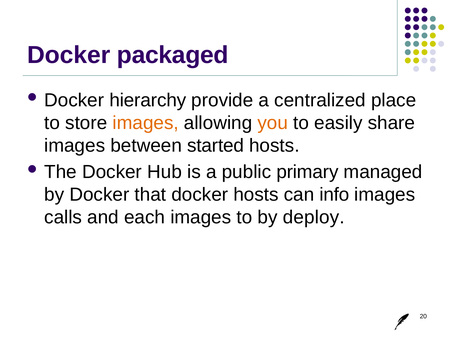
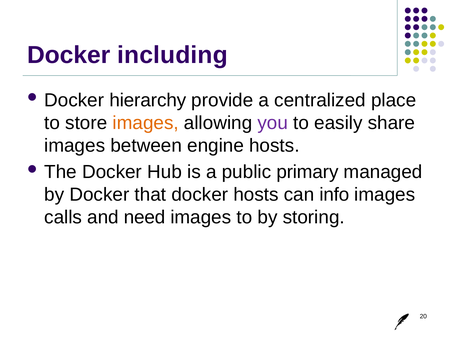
packaged: packaged -> including
you colour: orange -> purple
started: started -> engine
each: each -> need
deploy: deploy -> storing
